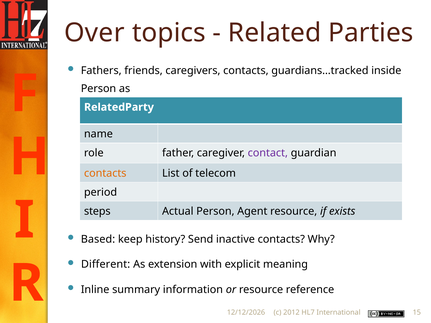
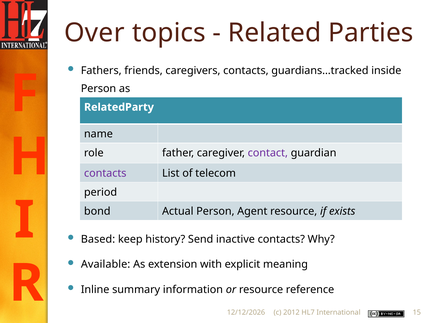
contacts at (105, 173) colour: orange -> purple
steps: steps -> bond
Different: Different -> Available
